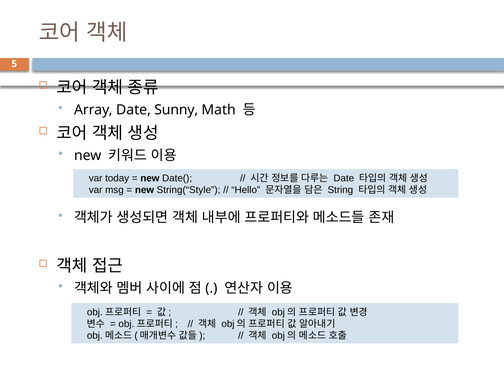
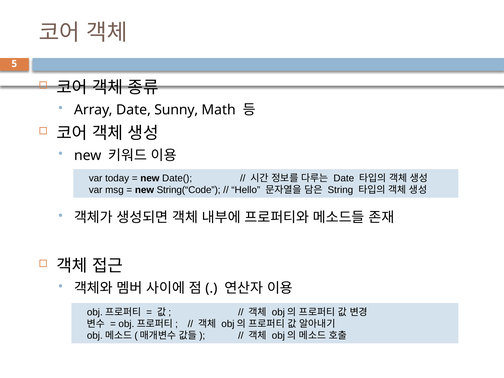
String(“Style: String(“Style -> String(“Code
